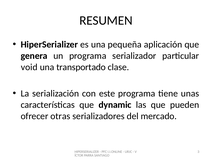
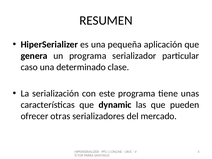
void: void -> caso
transportado: transportado -> determinado
